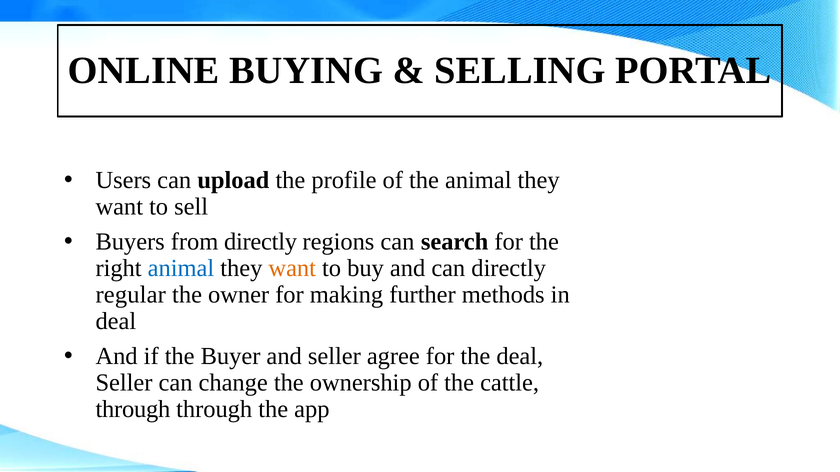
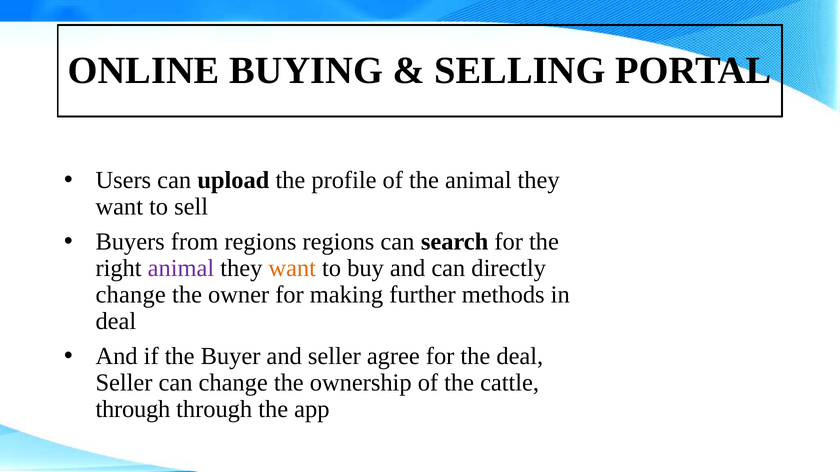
from directly: directly -> regions
animal at (181, 268) colour: blue -> purple
regular at (131, 295): regular -> change
